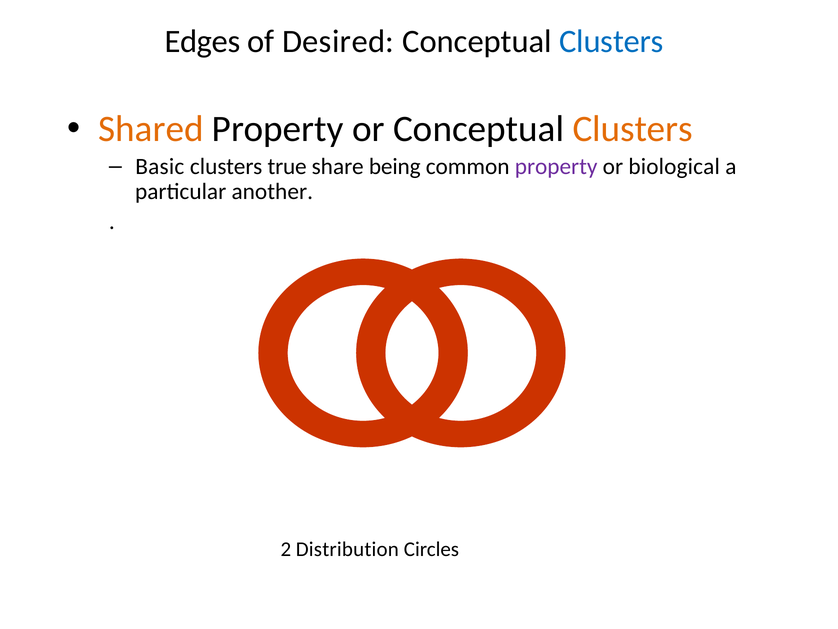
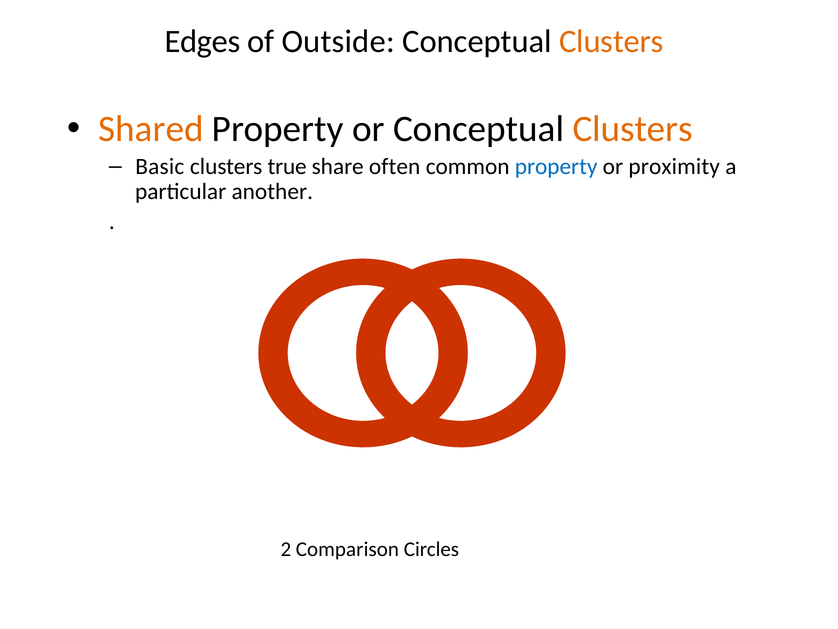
Desired: Desired -> Outside
Clusters at (611, 42) colour: blue -> orange
being: being -> often
property at (556, 166) colour: purple -> blue
biological: biological -> proximity
Distribution: Distribution -> Comparison
